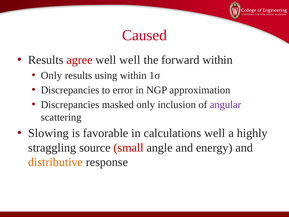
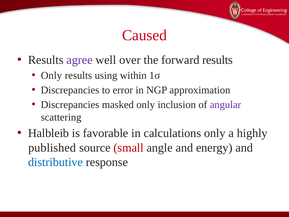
agree colour: red -> purple
well well: well -> over
forward within: within -> results
Slowing: Slowing -> Halbleib
calculations well: well -> only
straggling: straggling -> published
distributive colour: orange -> blue
